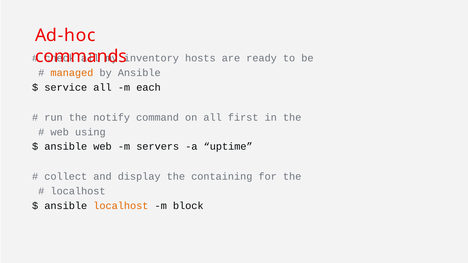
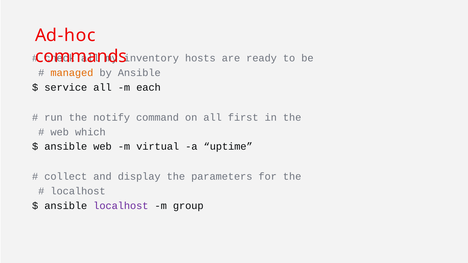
using: using -> which
servers: servers -> virtual
containing: containing -> parameters
localhost at (121, 206) colour: orange -> purple
block: block -> group
